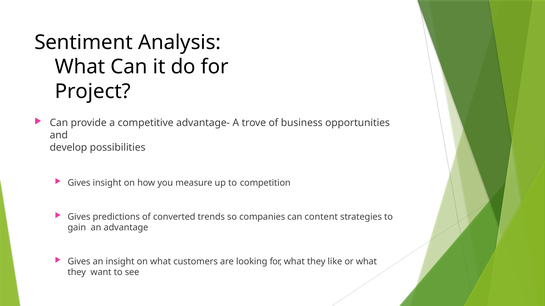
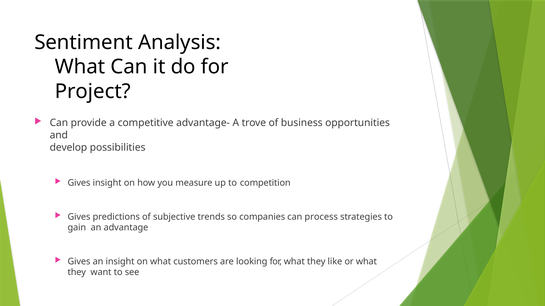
converted: converted -> subjective
content: content -> process
